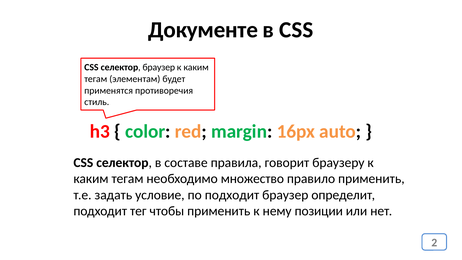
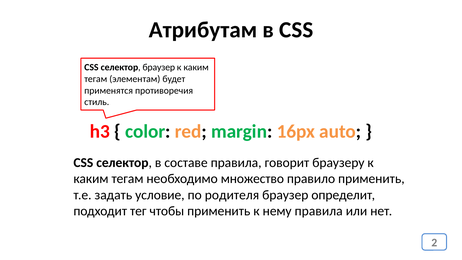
Документе: Документе -> Атрибутам
по подходит: подходит -> родителя
нему позиции: позиции -> правила
